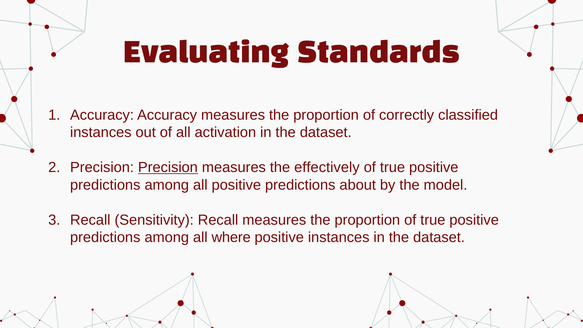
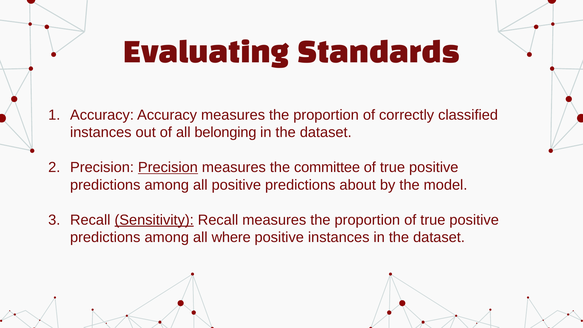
activation: activation -> belonging
effectively: effectively -> committee
Sensitivity underline: none -> present
